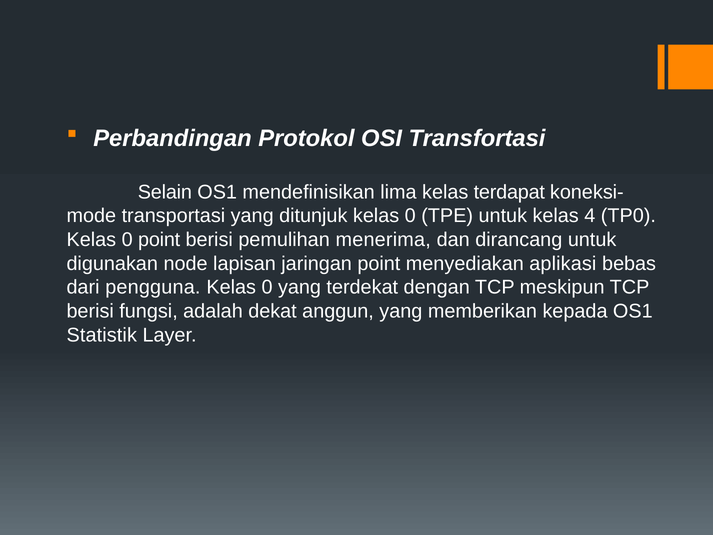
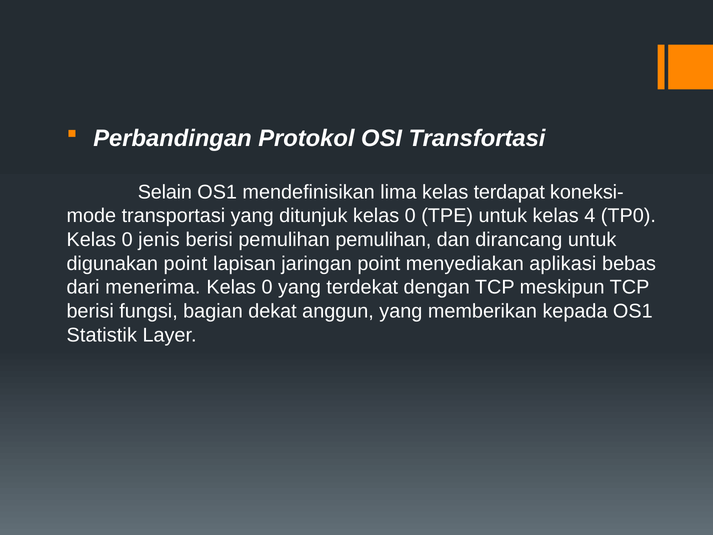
0 point: point -> jenis
pemulihan menerima: menerima -> pemulihan
digunakan node: node -> point
pengguna: pengguna -> menerima
adalah: adalah -> bagian
